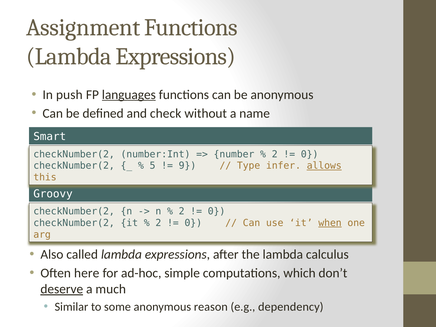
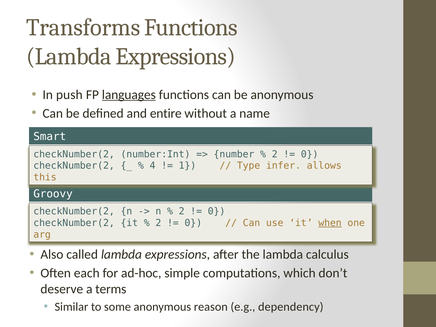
Assignment: Assignment -> Transforms
check: check -> entire
5: 5 -> 4
9: 9 -> 1
allows underline: present -> none
here: here -> each
deserve underline: present -> none
much: much -> terms
